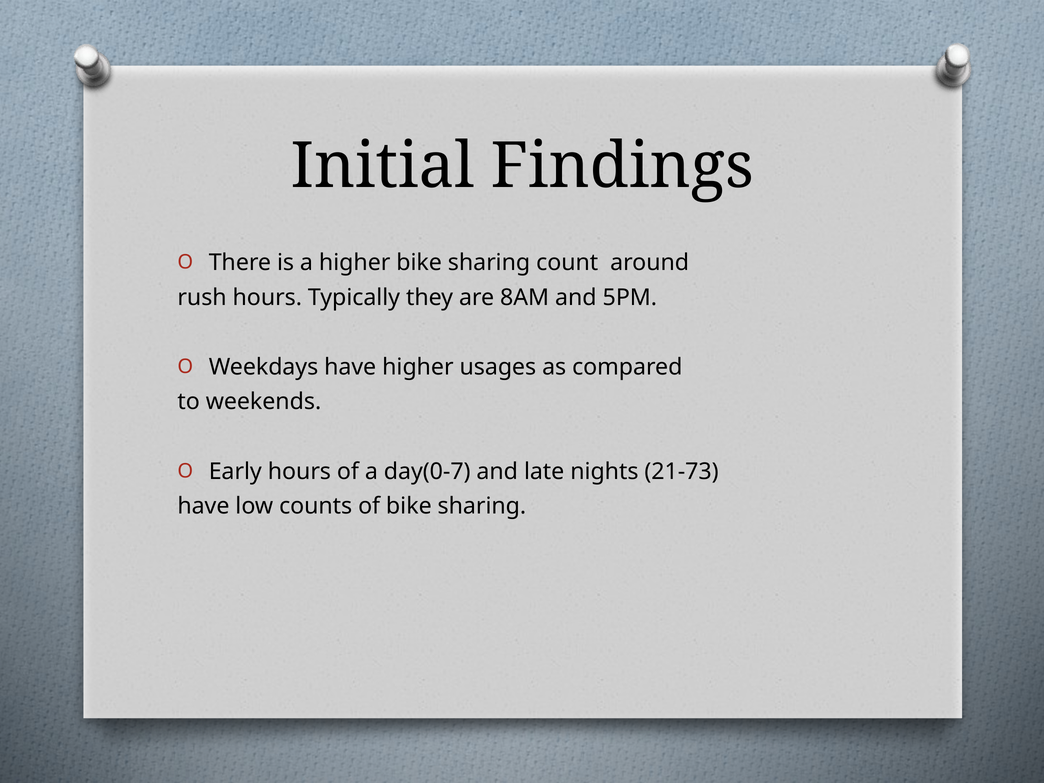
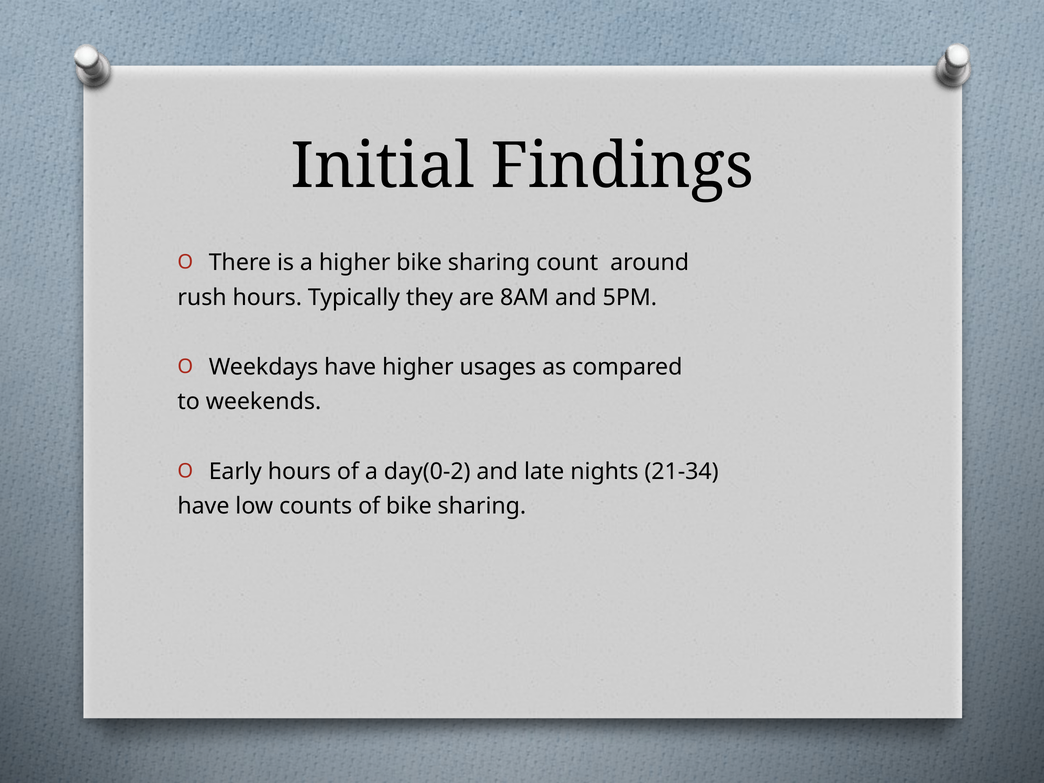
day(0-7: day(0-7 -> day(0-2
21-73: 21-73 -> 21-34
